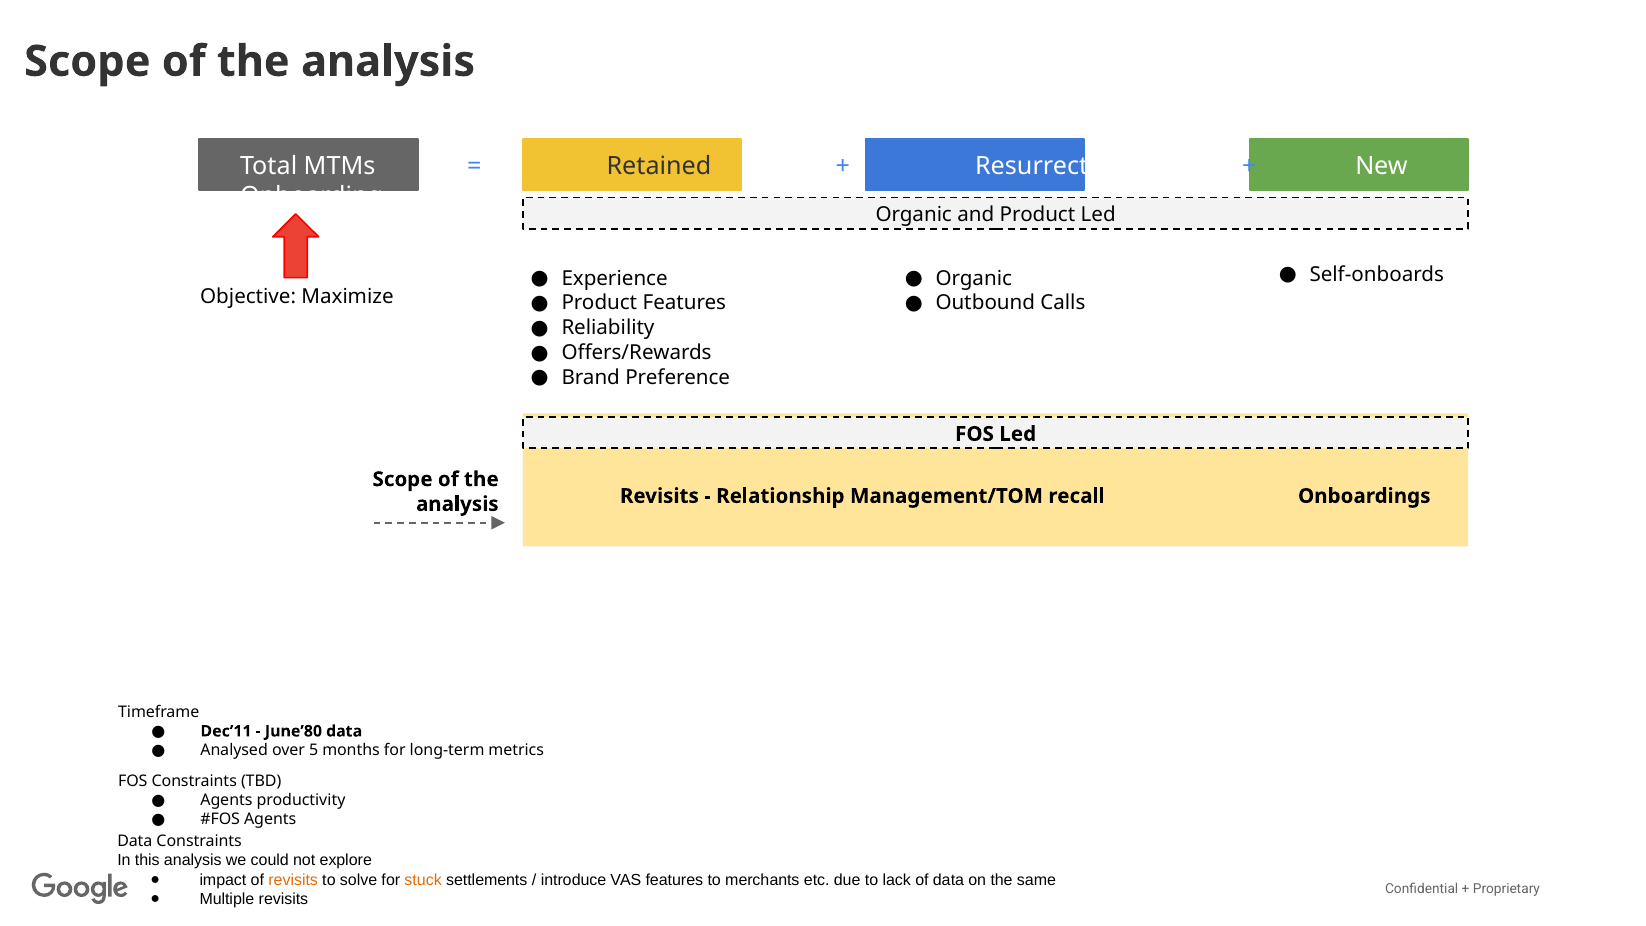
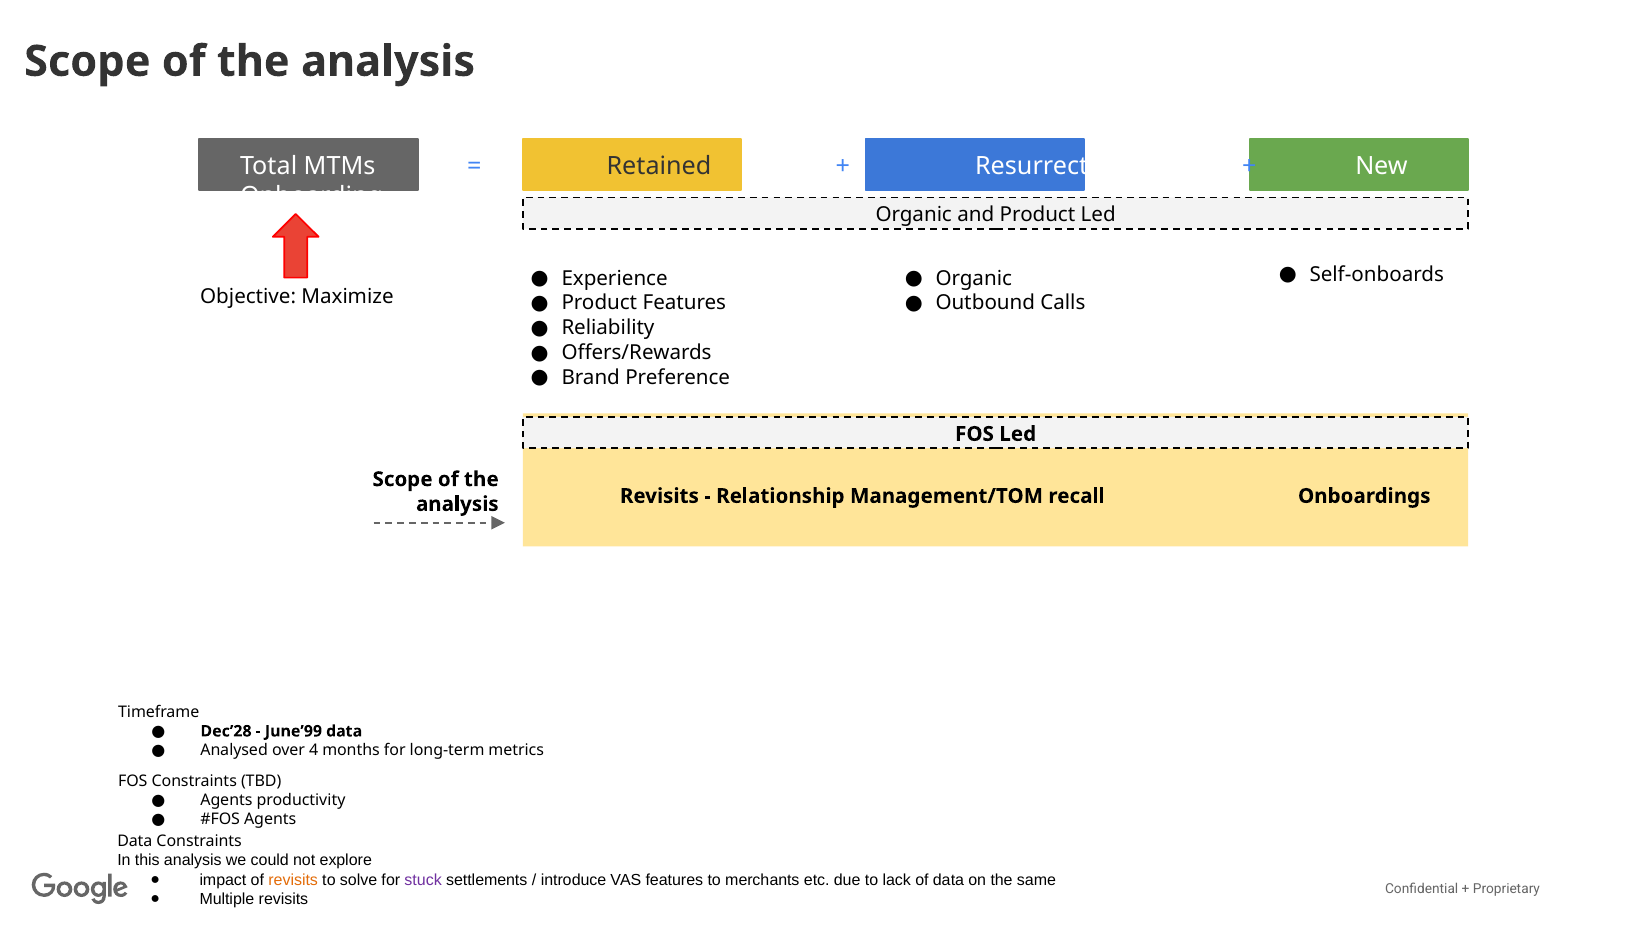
Dec’11: Dec’11 -> Dec’28
June’80: June’80 -> June’99
5: 5 -> 4
stuck colour: orange -> purple
